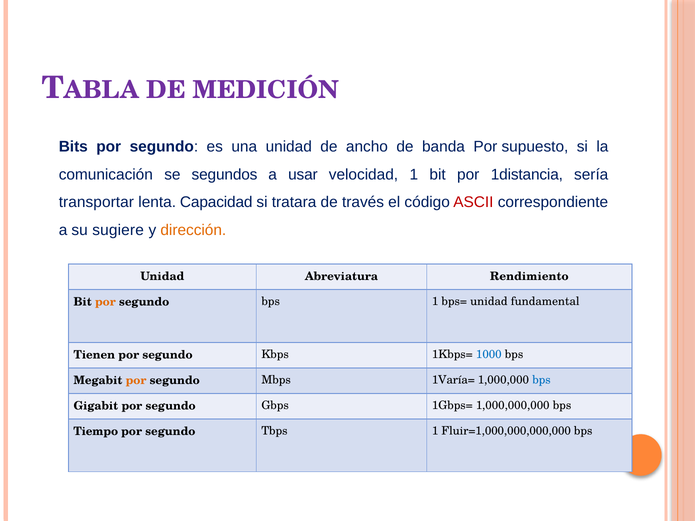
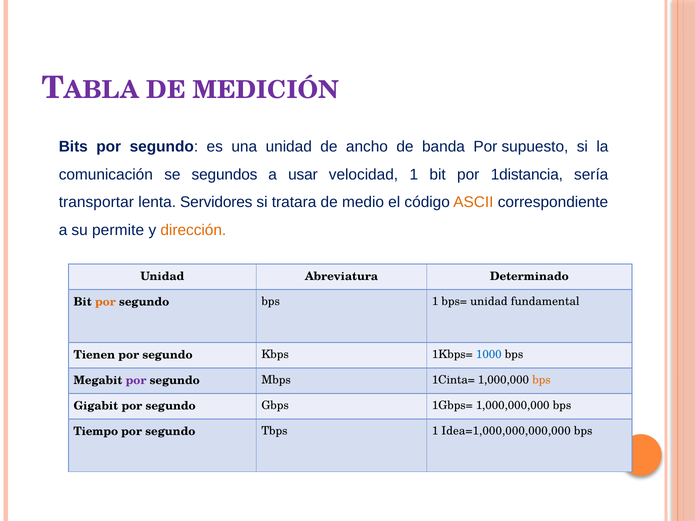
Capacidad: Capacidad -> Servidores
través: través -> medio
ASCII colour: red -> orange
sugiere: sugiere -> permite
Rendimiento: Rendimiento -> Determinado
por at (136, 380) colour: orange -> purple
1Varía=: 1Varía= -> 1Cinta=
bps at (541, 380) colour: blue -> orange
Fluir=1,000,000,000,000: Fluir=1,000,000,000,000 -> Idea=1,000,000,000,000
